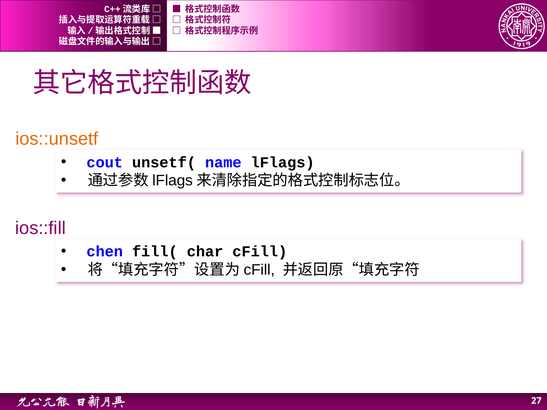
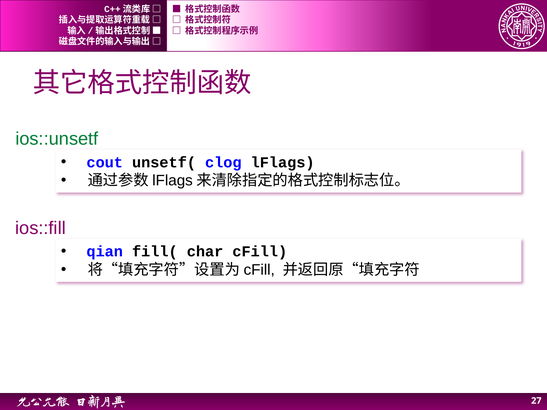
ios::unsetf colour: orange -> green
name: name -> clog
chen: chen -> qian
